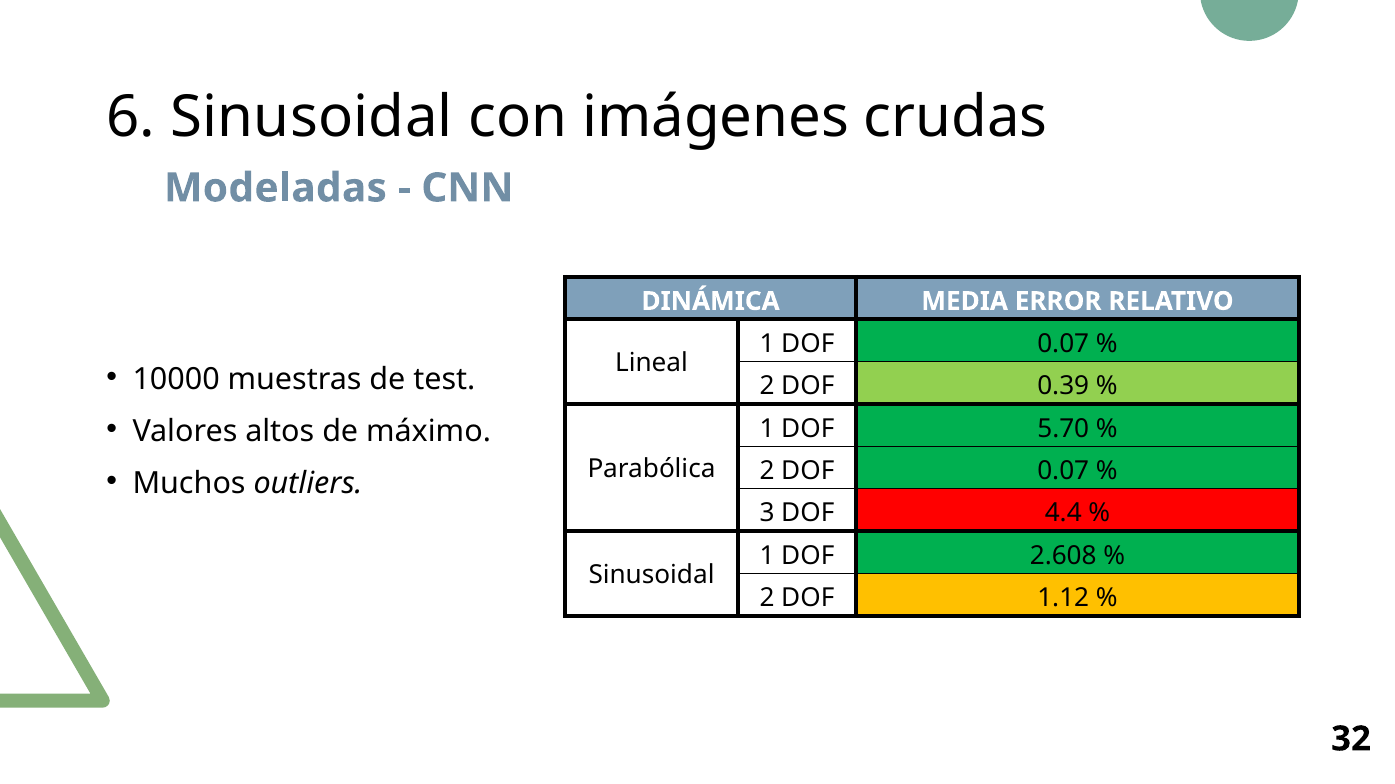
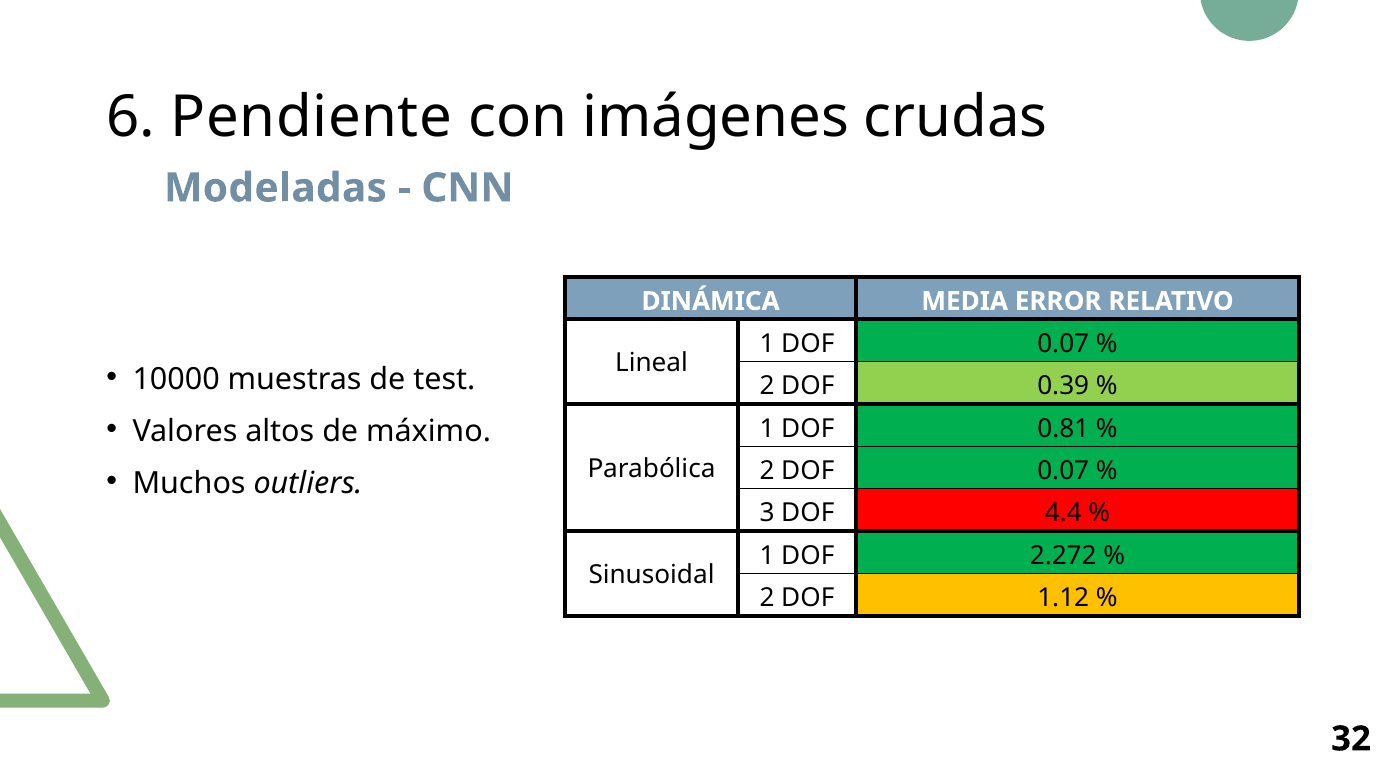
6 Sinusoidal: Sinusoidal -> Pendiente
5.70: 5.70 -> 0.81
2.608: 2.608 -> 2.272
